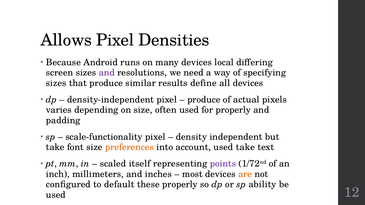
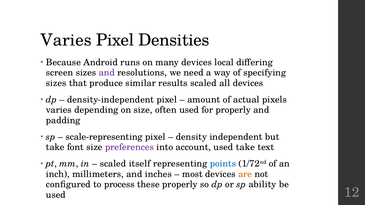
Allows at (66, 40): Allows -> Varies
results define: define -> scaled
produce at (204, 100): produce -> amount
scale-functionality: scale-functionality -> scale-representing
preferences colour: orange -> purple
points colour: purple -> blue
default: default -> process
